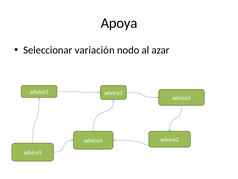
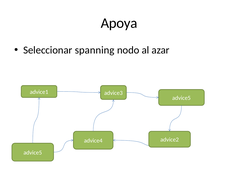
variación: variación -> spanning
